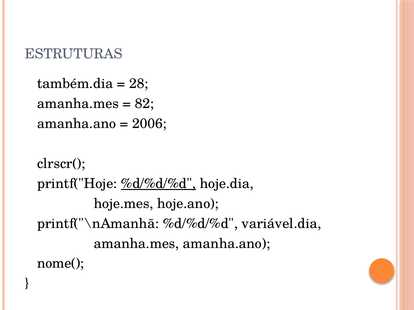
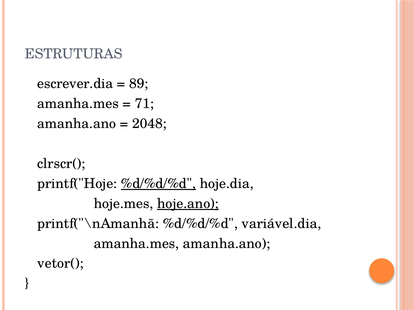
também.dia: também.dia -> escrever.dia
28: 28 -> 89
82: 82 -> 71
2006: 2006 -> 2048
hoje.ano underline: none -> present
nome(: nome( -> vetor(
